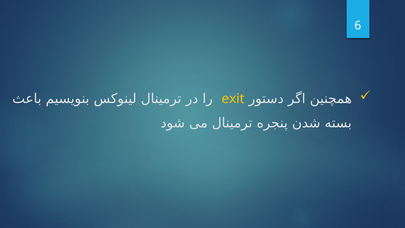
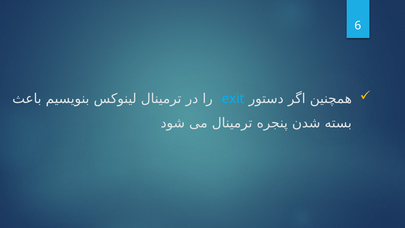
exit colour: yellow -> light blue
